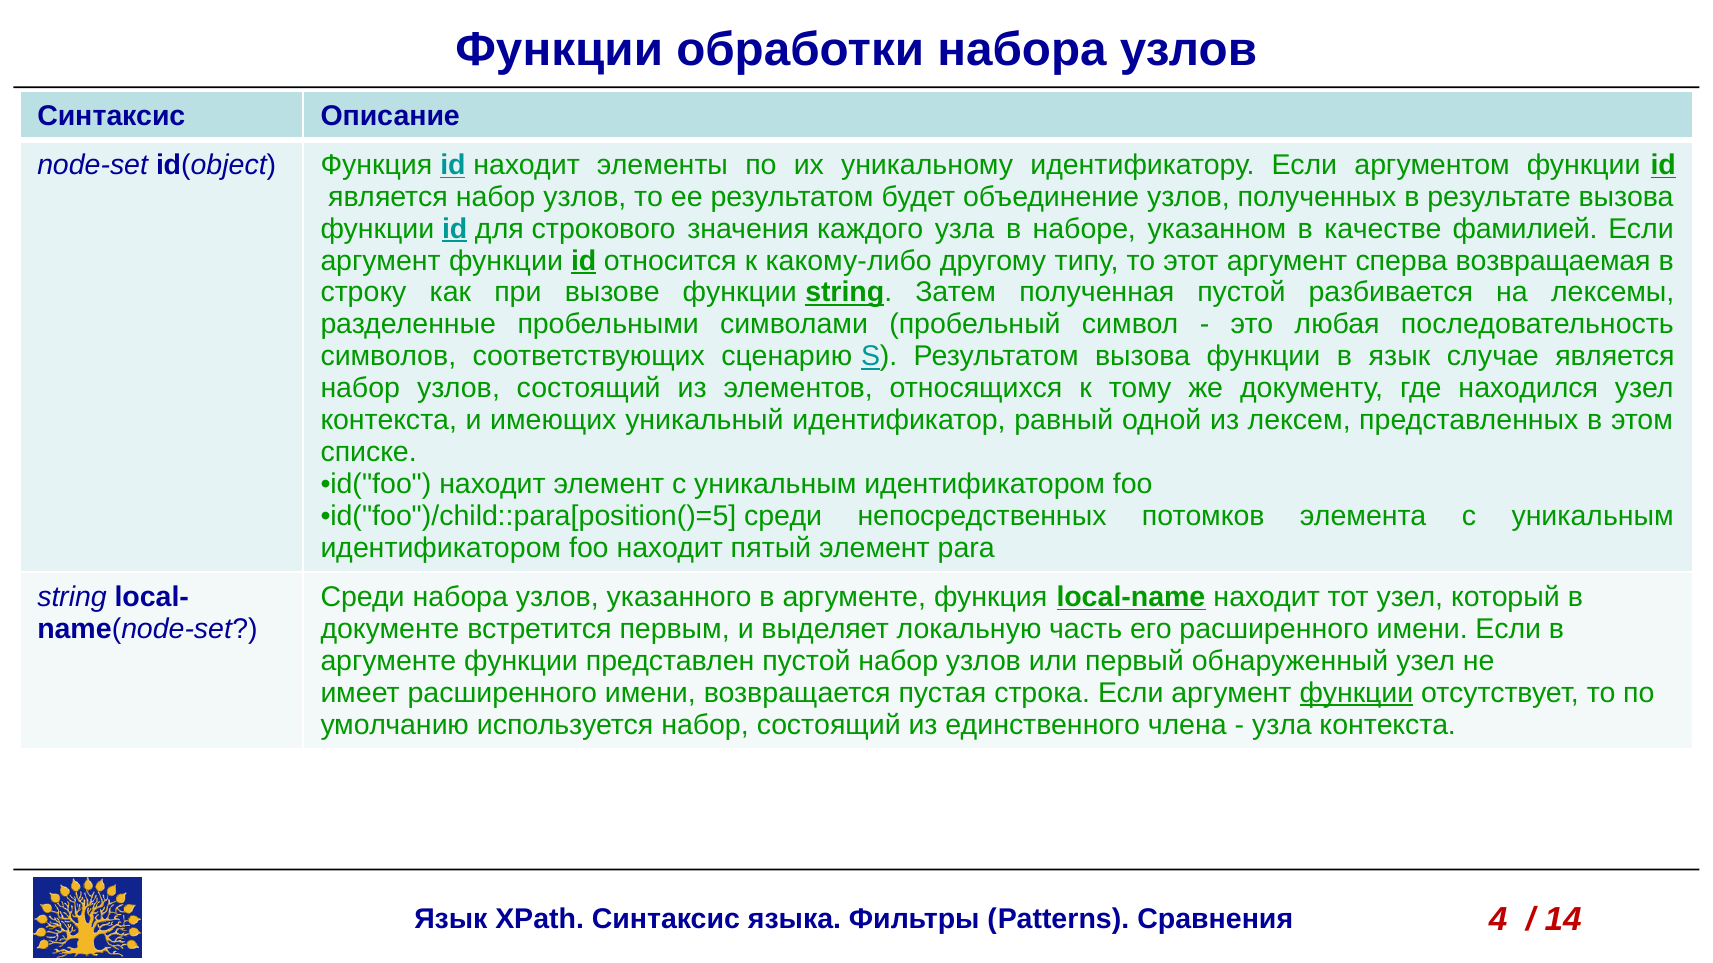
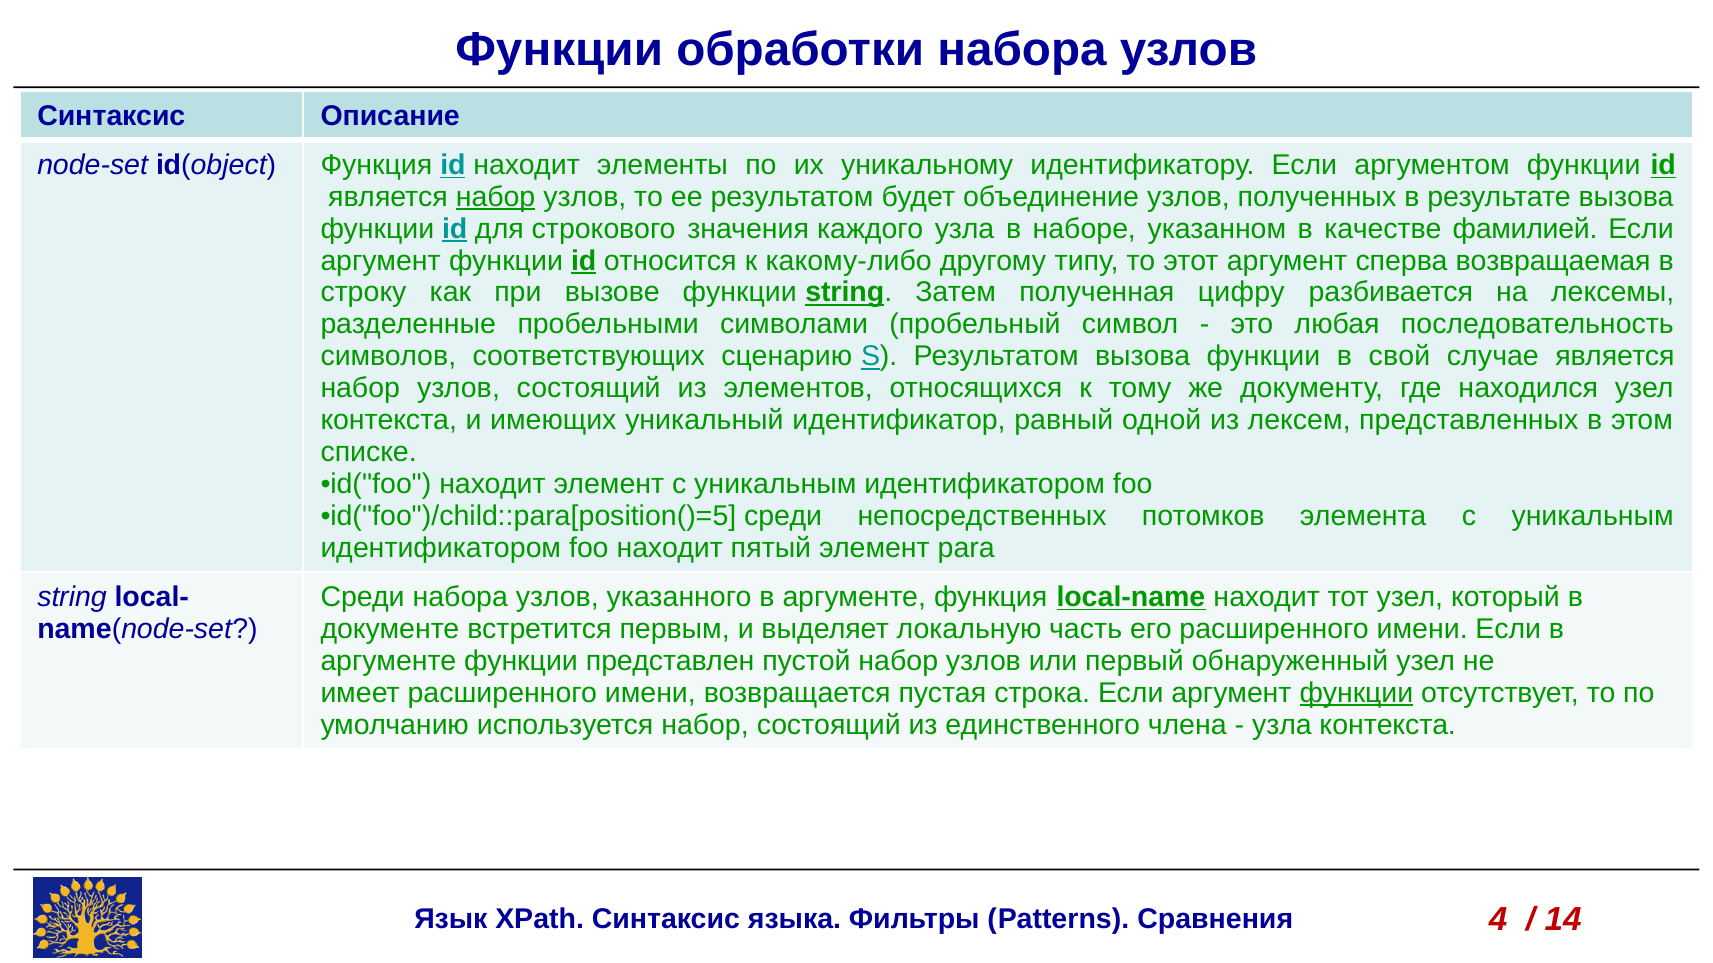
набор at (496, 197) underline: none -> present
полученная пустой: пустой -> цифру
в язык: язык -> свой
